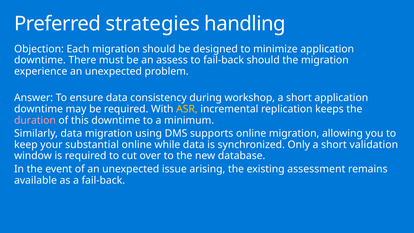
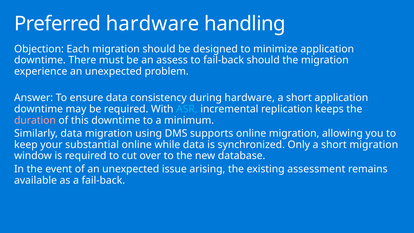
Preferred strategies: strategies -> hardware
during workshop: workshop -> hardware
ASR colour: yellow -> light blue
short validation: validation -> migration
